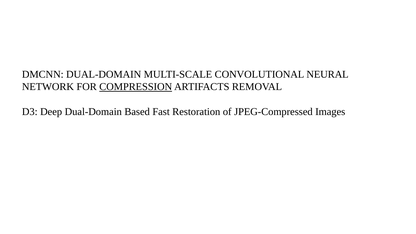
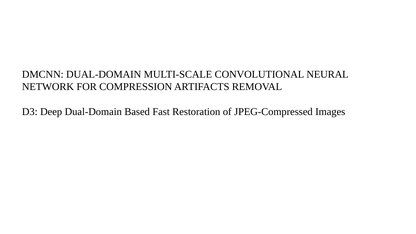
COMPRESSION underline: present -> none
